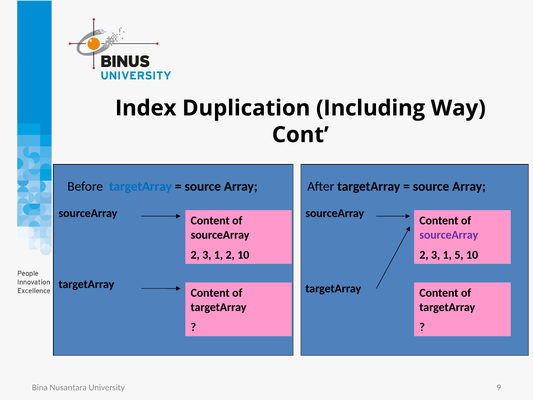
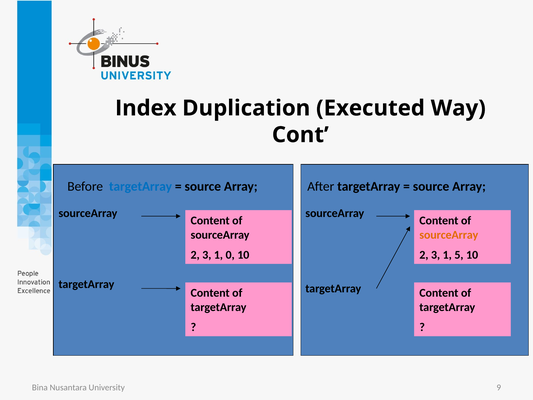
Including: Including -> Executed
sourceArray at (449, 235) colour: purple -> orange
1 2: 2 -> 0
